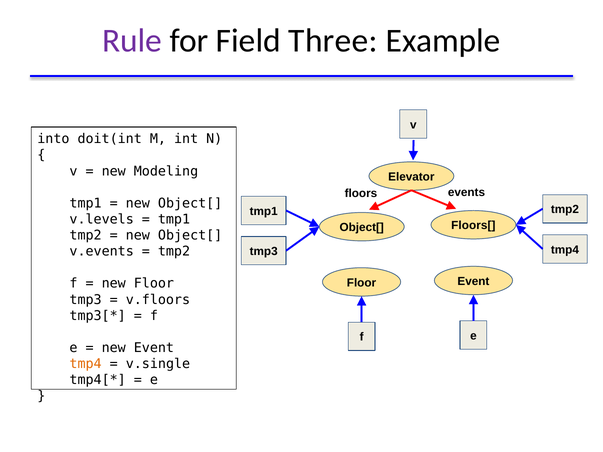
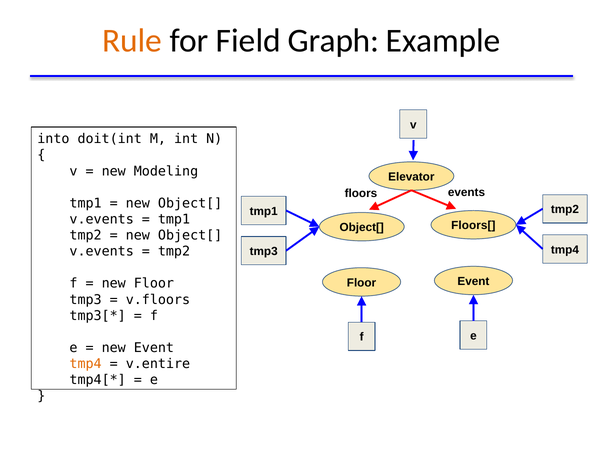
Rule colour: purple -> orange
Three: Three -> Graph
v.levels at (102, 219): v.levels -> v.events
v.single: v.single -> v.entire
